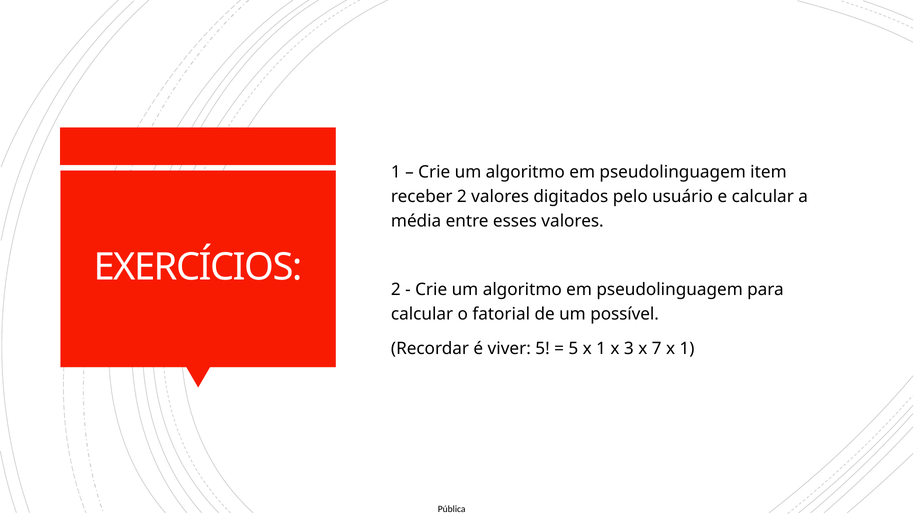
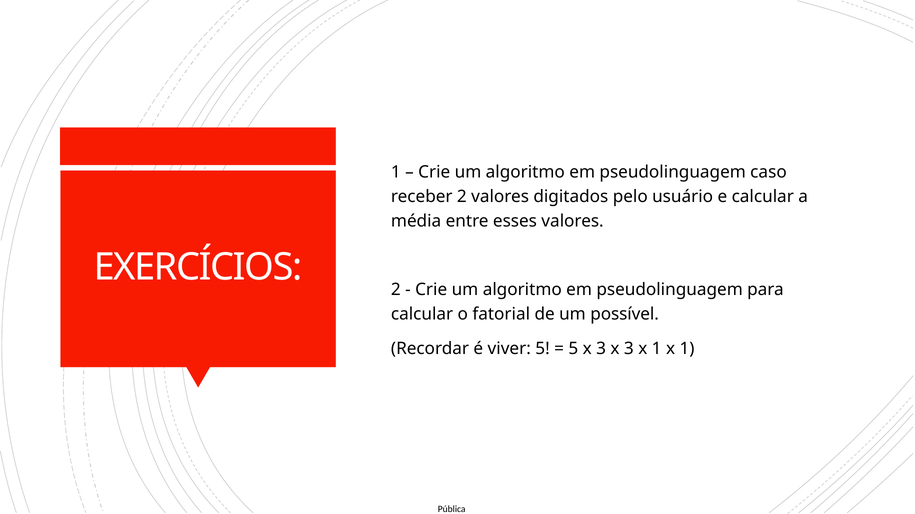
item: item -> caso
5 x 1: 1 -> 3
3 x 7: 7 -> 1
